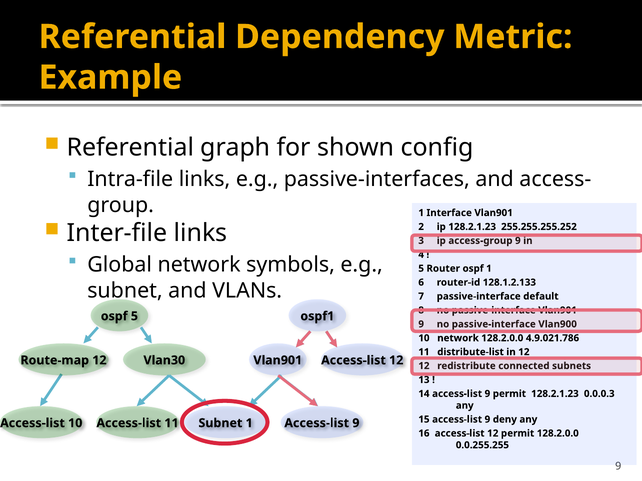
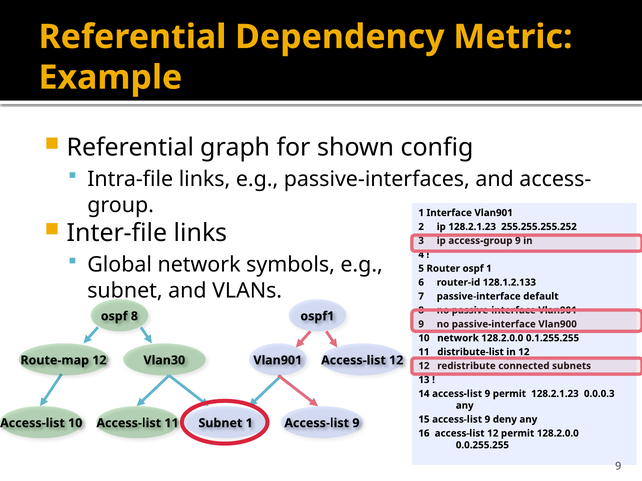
ospf 5: 5 -> 8
4.9.021.786: 4.9.021.786 -> 0.1.255.255
